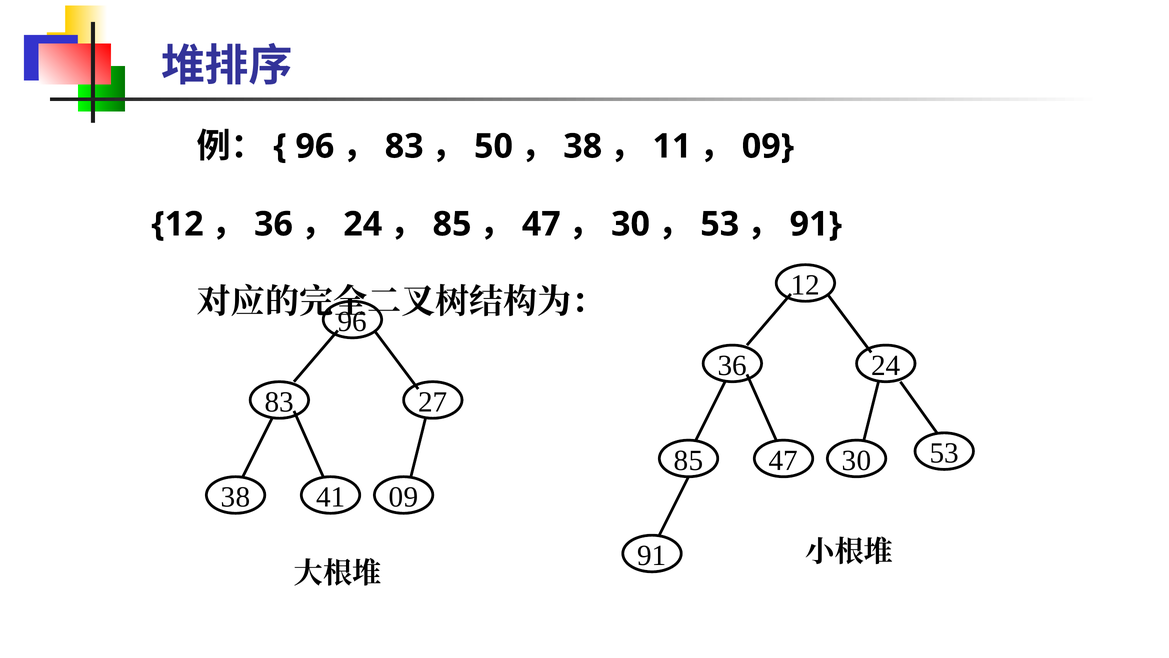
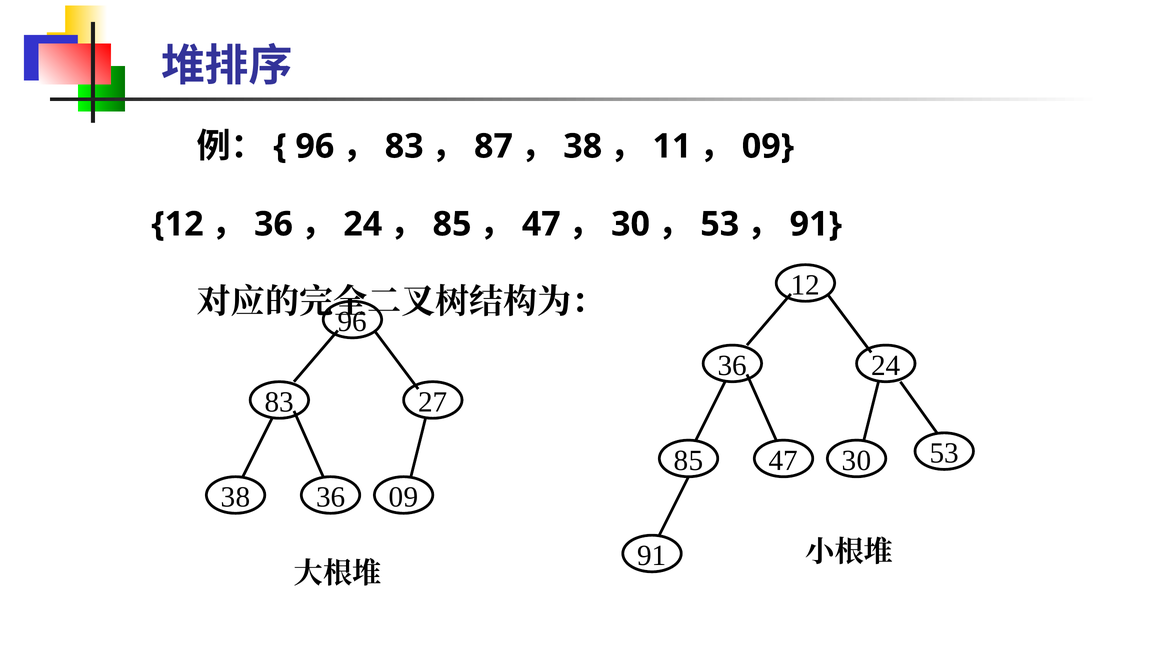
50: 50 -> 87
38 41: 41 -> 36
